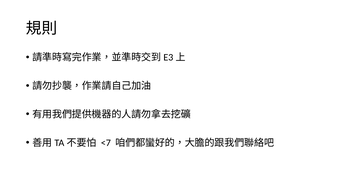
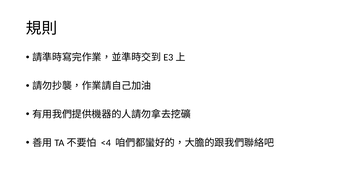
<7: <7 -> <4
